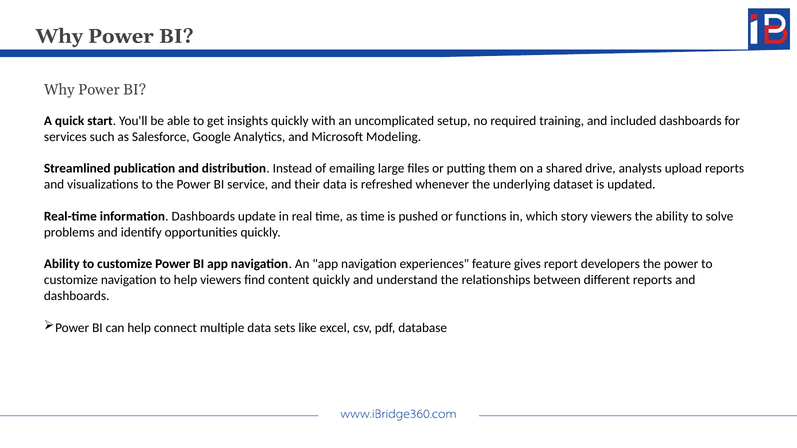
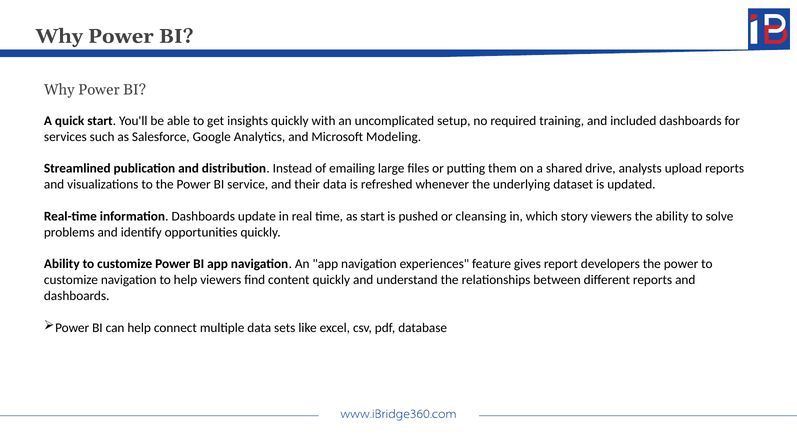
as time: time -> start
functions: functions -> cleansing
